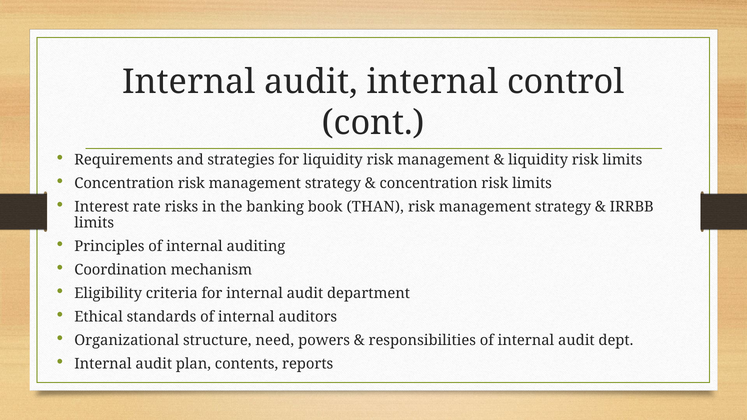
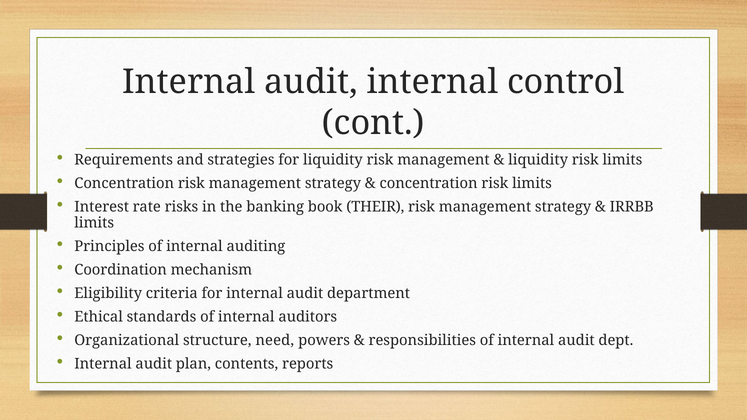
THAN: THAN -> THEIR
